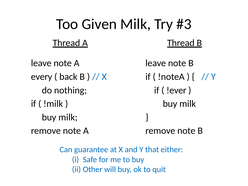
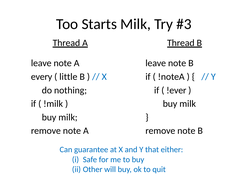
Given: Given -> Starts
back: back -> little
